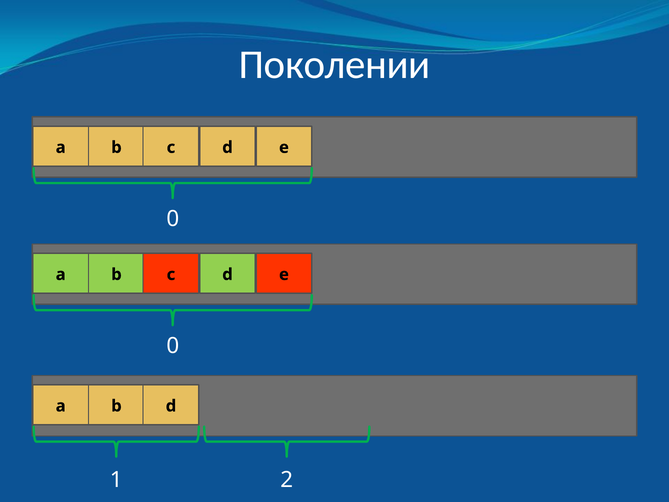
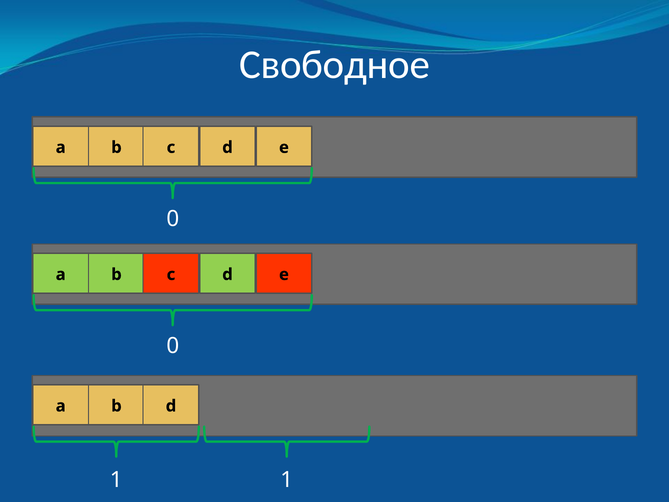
Поколении: Поколении -> Свободное
1 2: 2 -> 1
